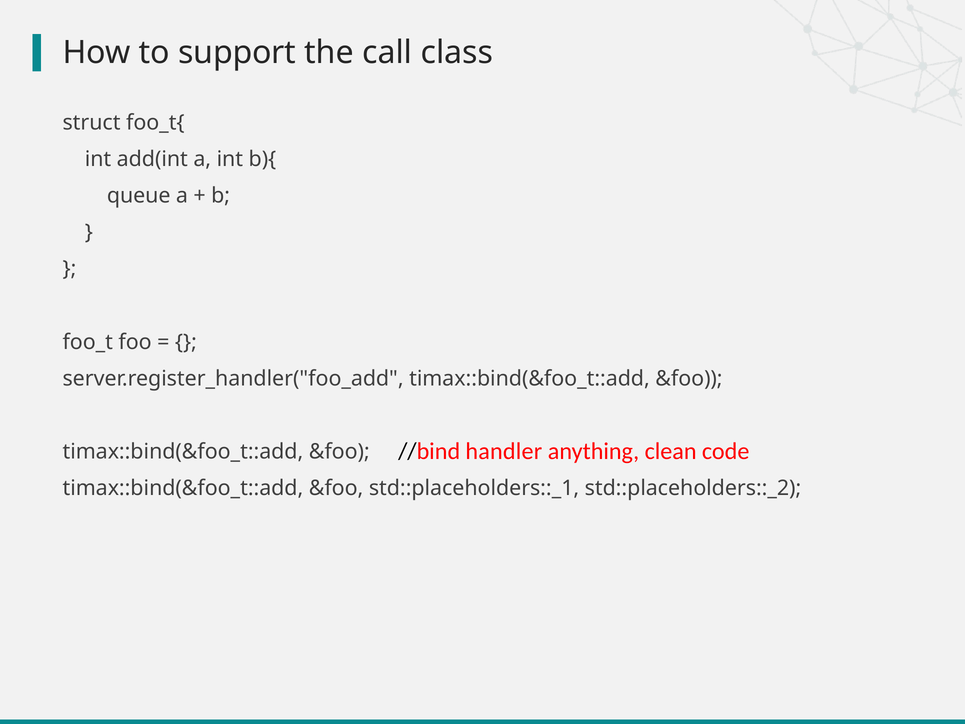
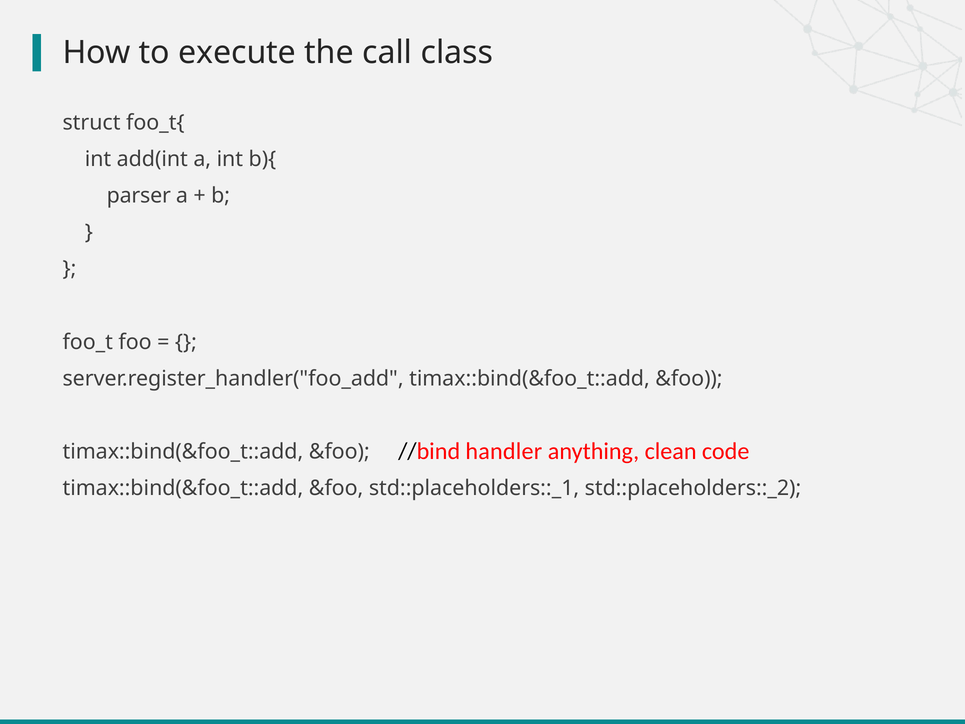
support: support -> execute
queue: queue -> parser
